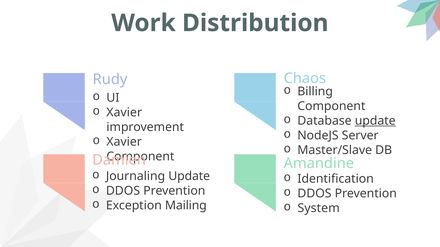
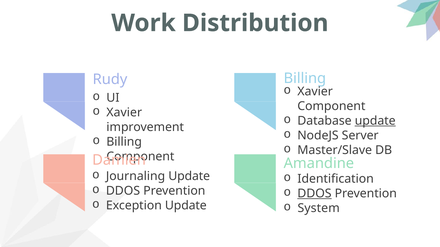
Rudy Chaos: Chaos -> Billing
Billing at (315, 92): Billing -> Xavier
Xavier at (124, 142): Xavier -> Billing
DDOS at (314, 194) underline: none -> present
Exception Mailing: Mailing -> Update
